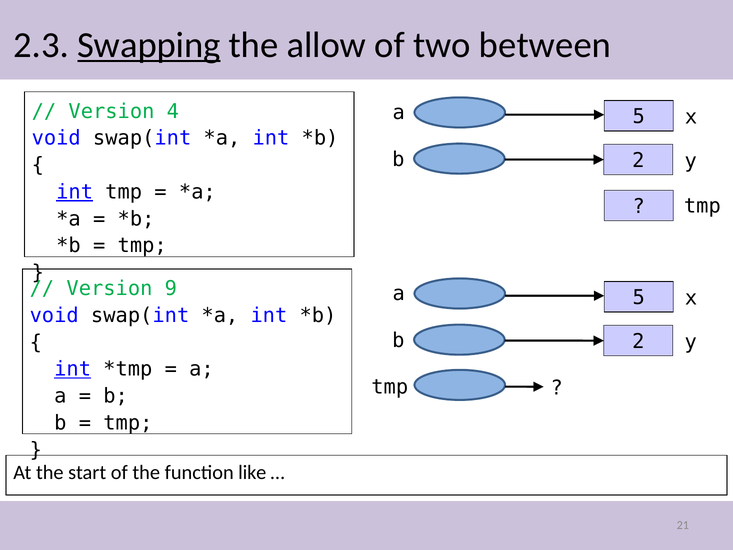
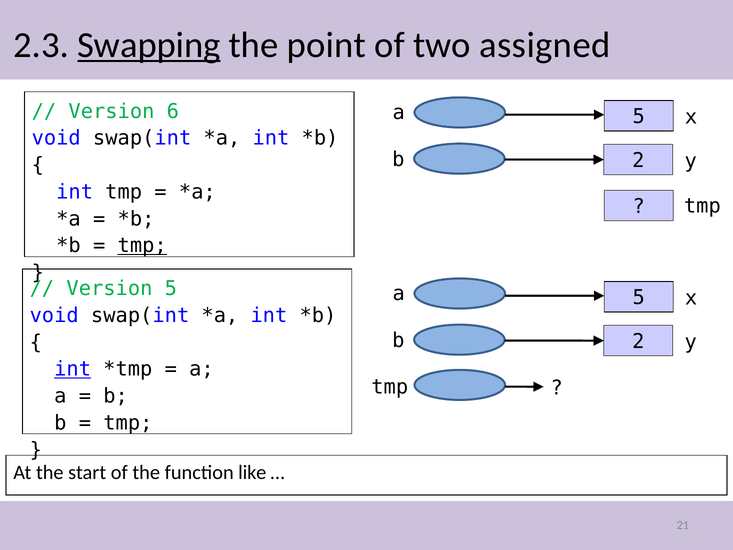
allow: allow -> point
between: between -> assigned
4: 4 -> 6
int at (75, 192) underline: present -> none
tmp at (142, 246) underline: none -> present
Version 9: 9 -> 5
